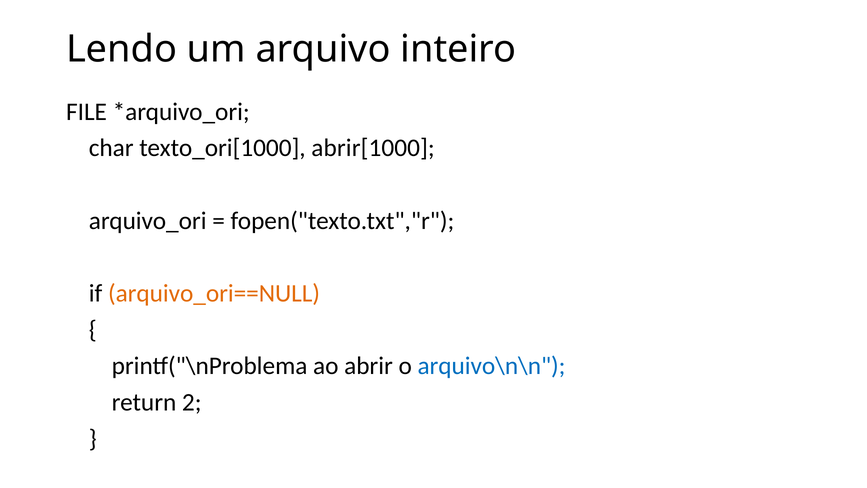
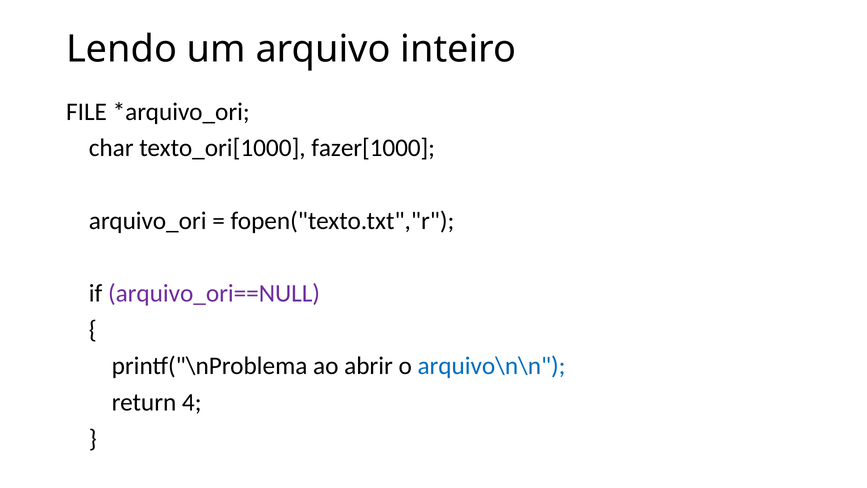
abrir[1000: abrir[1000 -> fazer[1000
arquivo_ori==NULL colour: orange -> purple
2: 2 -> 4
